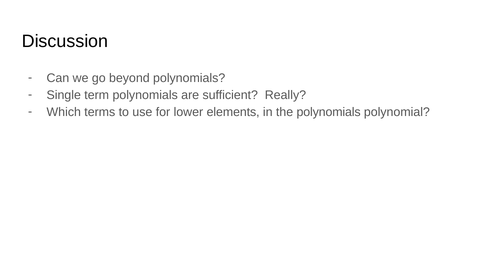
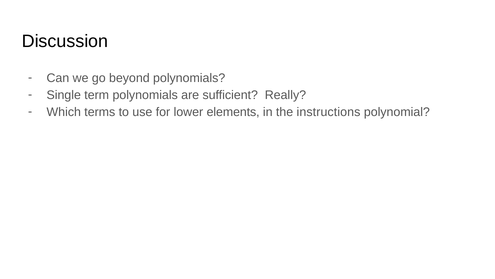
the polynomials: polynomials -> instructions
